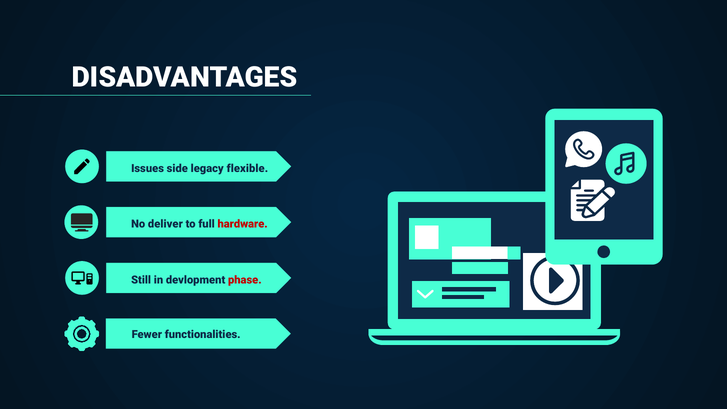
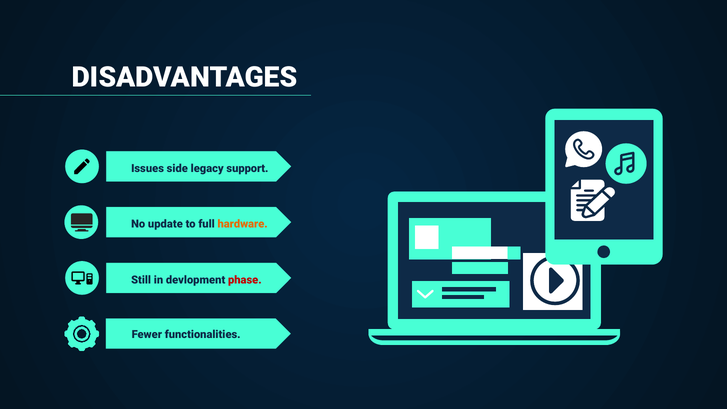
flexible: flexible -> support
deliver: deliver -> update
hardware colour: red -> orange
